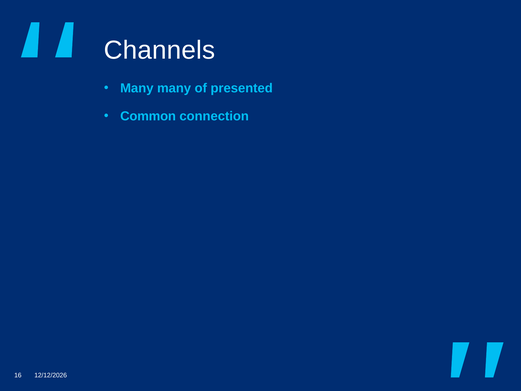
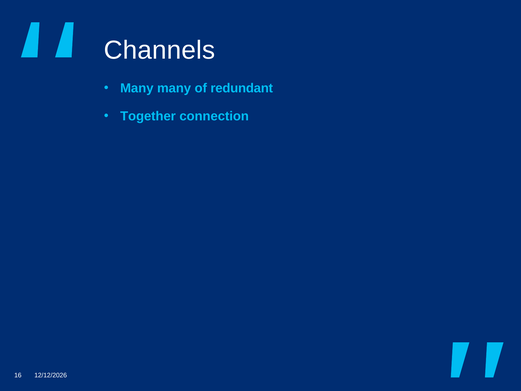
presented: presented -> redundant
Common: Common -> Together
